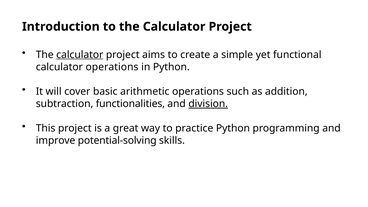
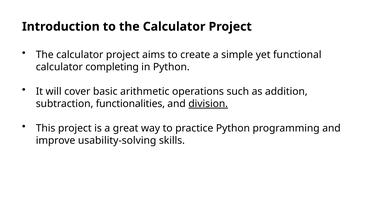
calculator at (80, 55) underline: present -> none
calculator operations: operations -> completing
potential-solving: potential-solving -> usability-solving
